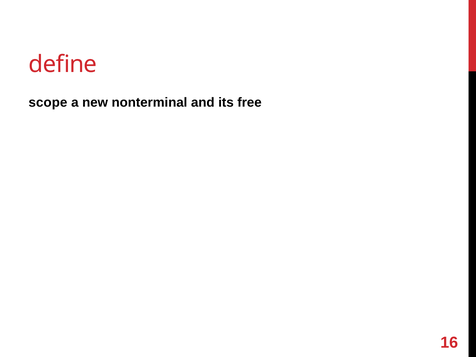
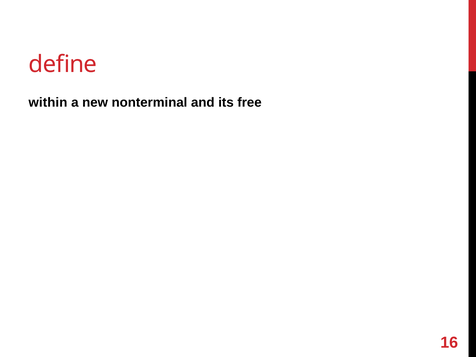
scope: scope -> within
